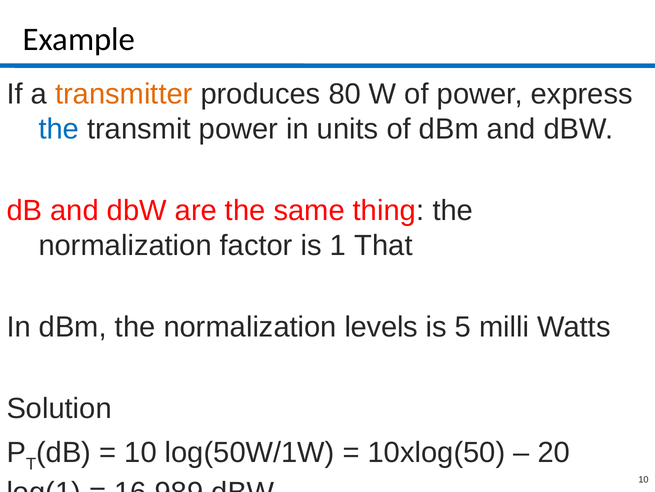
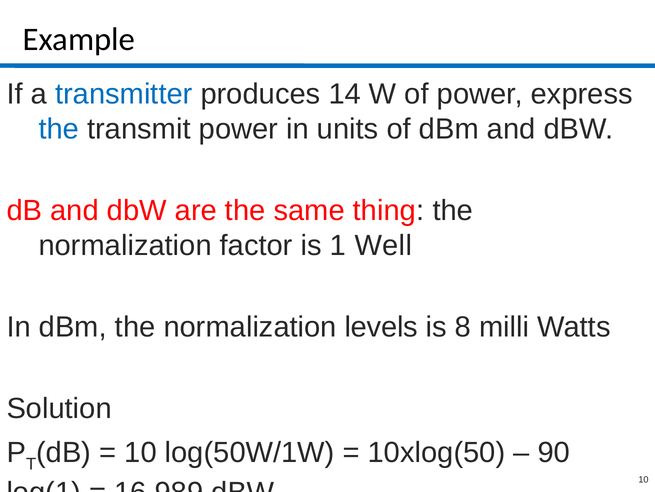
transmitter colour: orange -> blue
80: 80 -> 14
That: That -> Well
5: 5 -> 8
20: 20 -> 90
